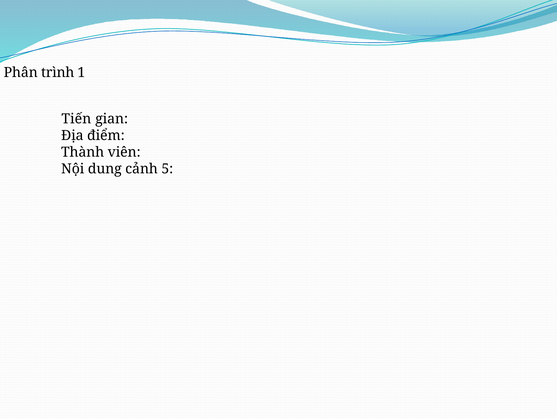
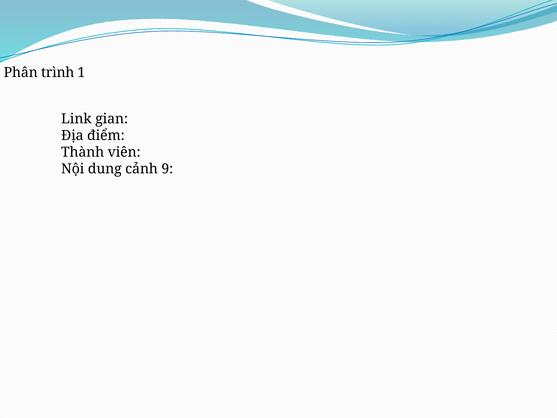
Tiến: Tiến -> Link
5: 5 -> 9
